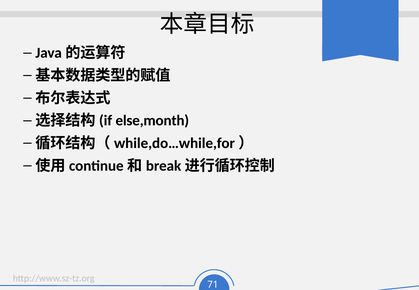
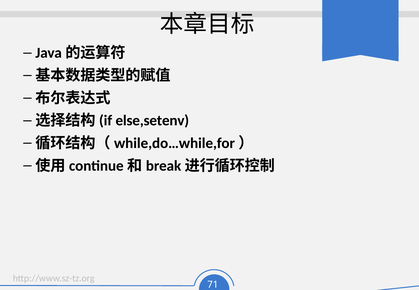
else,month: else,month -> else,setenv
